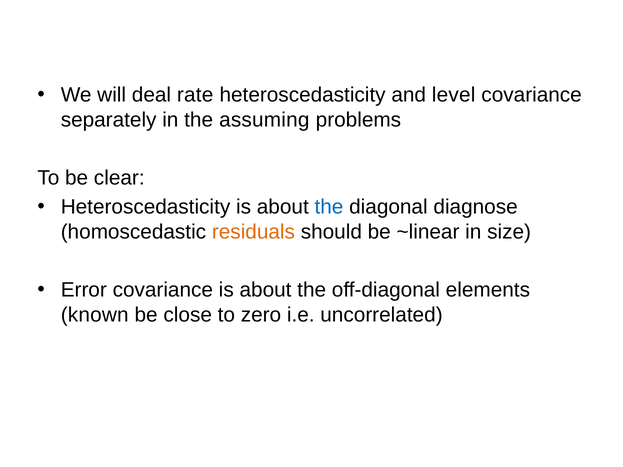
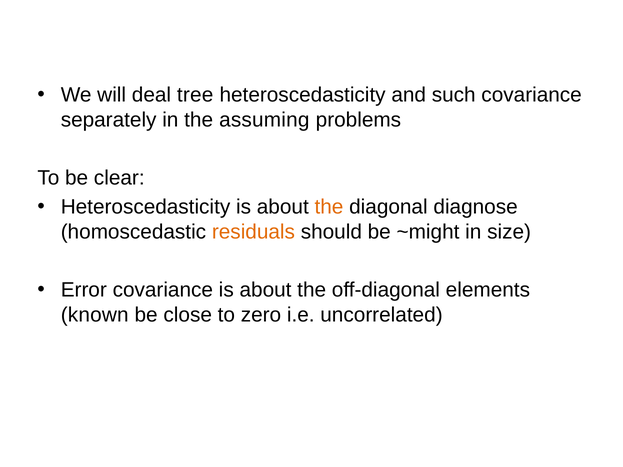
rate: rate -> tree
level: level -> such
the at (329, 207) colour: blue -> orange
~linear: ~linear -> ~might
